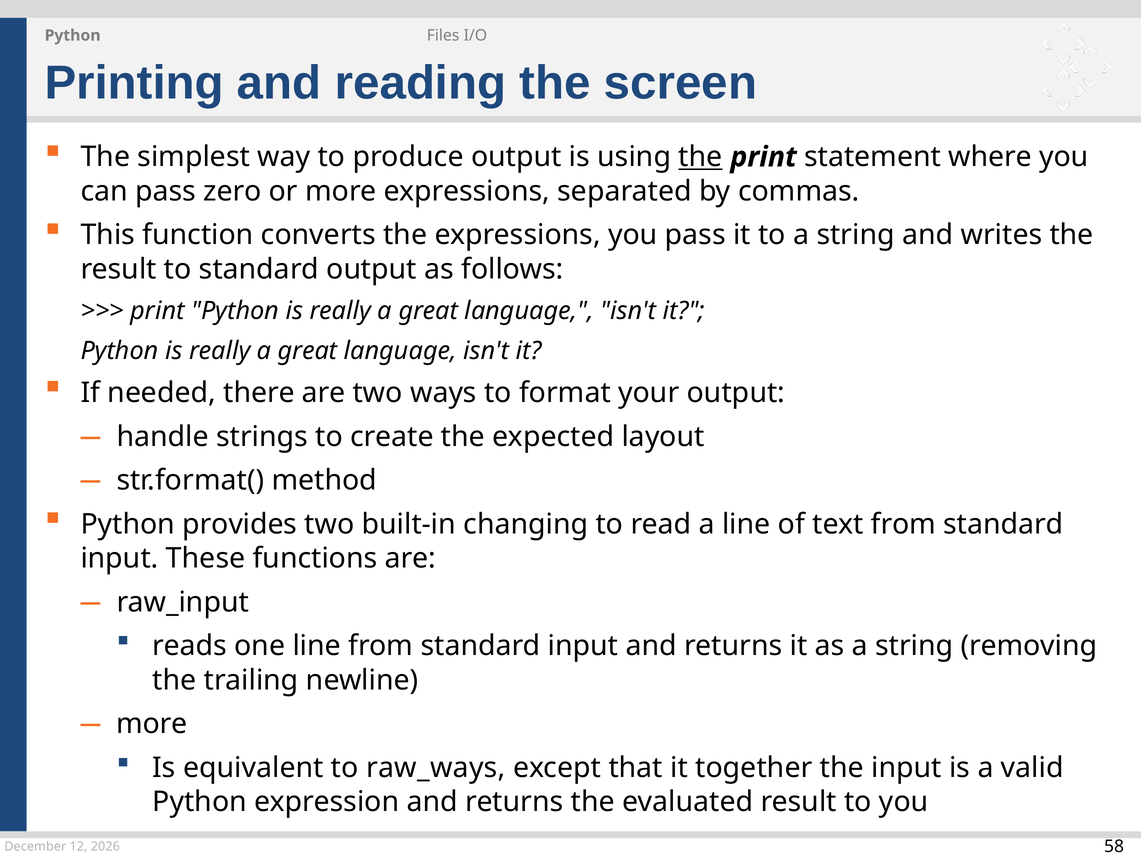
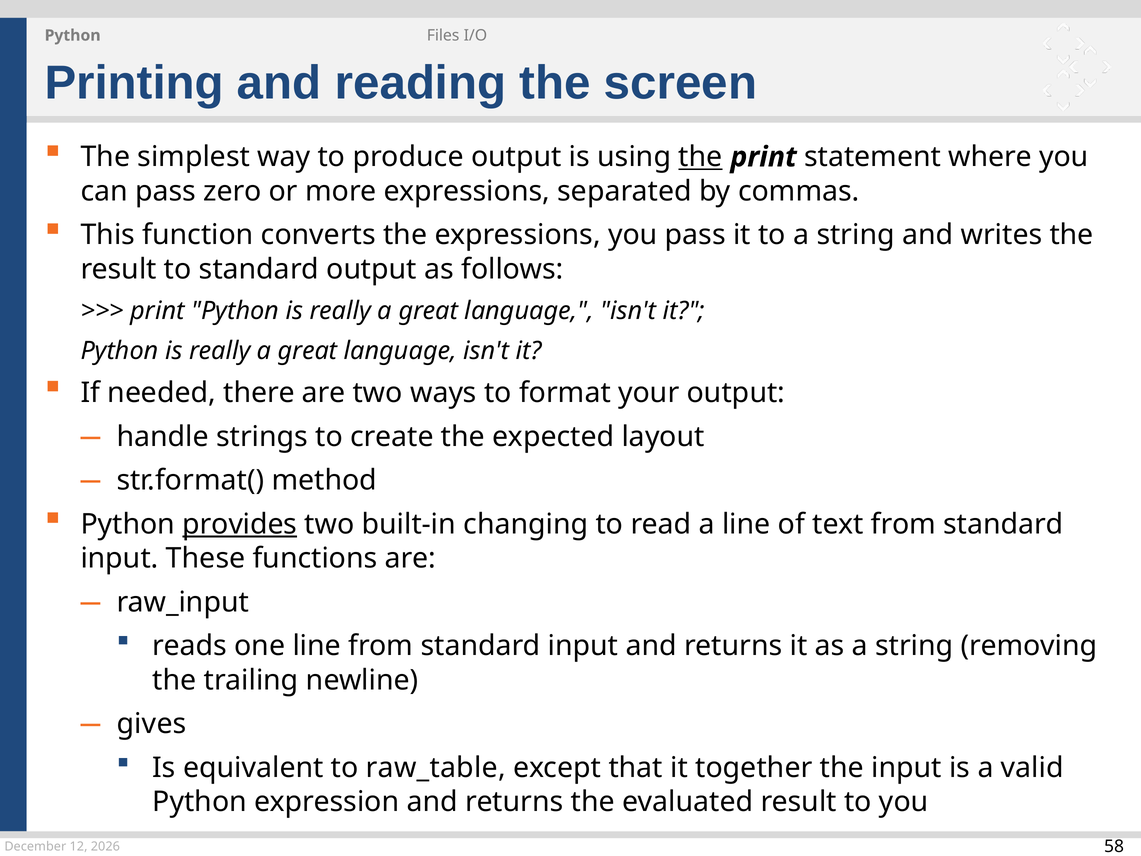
provides underline: none -> present
more at (152, 724): more -> gives
raw_ways: raw_ways -> raw_table
